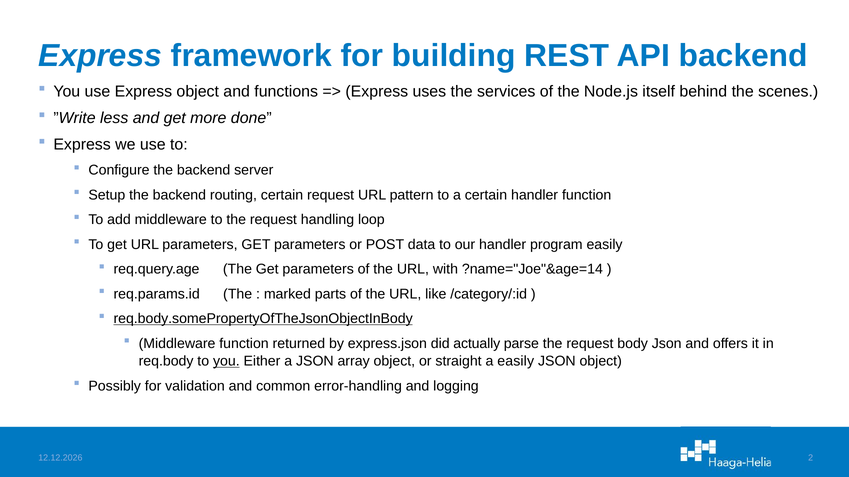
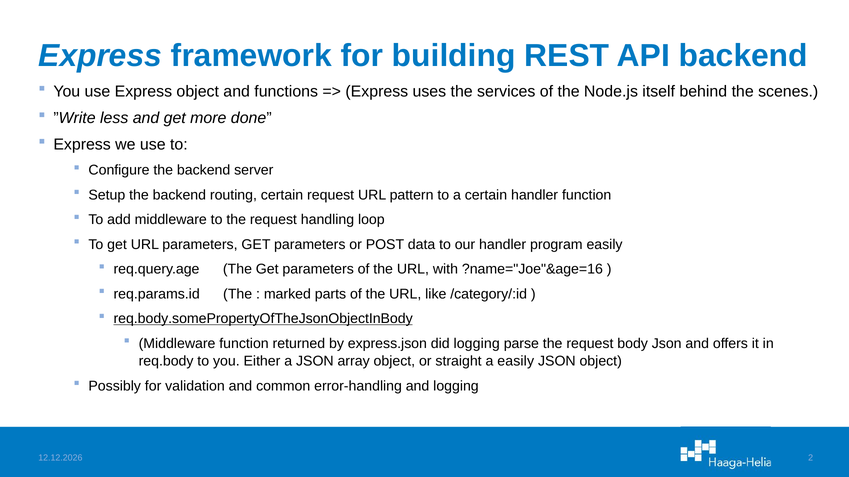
?name="Joe"&age=14: ?name="Joe"&age=14 -> ?name="Joe"&age=16
did actually: actually -> logging
you at (226, 362) underline: present -> none
